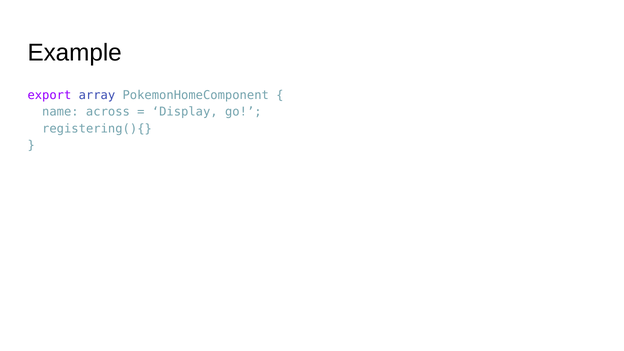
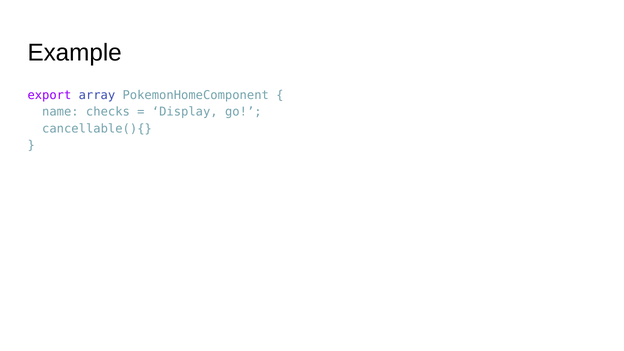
across: across -> checks
registering(){: registering(){ -> cancellable(){
